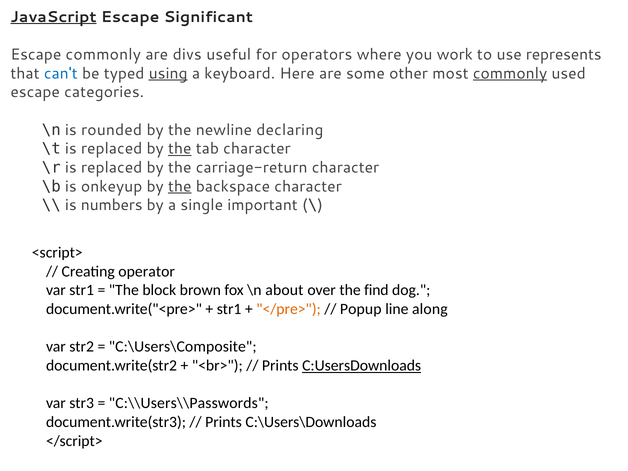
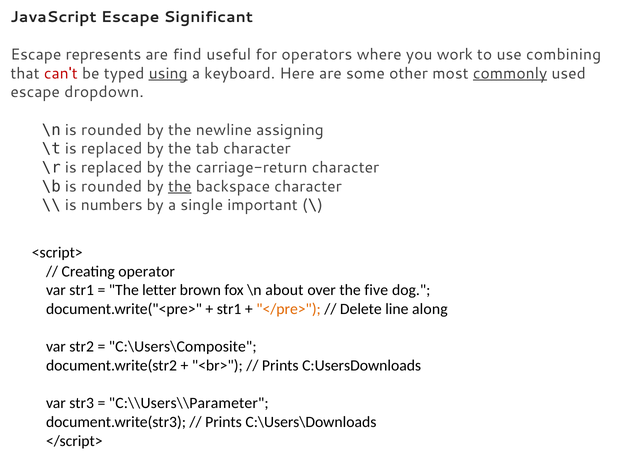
JavaScript underline: present -> none
Escape commonly: commonly -> represents
divs: divs -> find
represents: represents -> combining
can't colour: blue -> red
categories: categories -> dropdown
declaring: declaring -> assigning
the at (180, 149) underline: present -> none
\b is onkeyup: onkeyup -> rounded
block: block -> letter
find: find -> five
Popup: Popup -> Delete
C:UsersDownloads underline: present -> none
C:\\Users\\Passwords: C:\\Users\\Passwords -> C:\\Users\\Parameter
